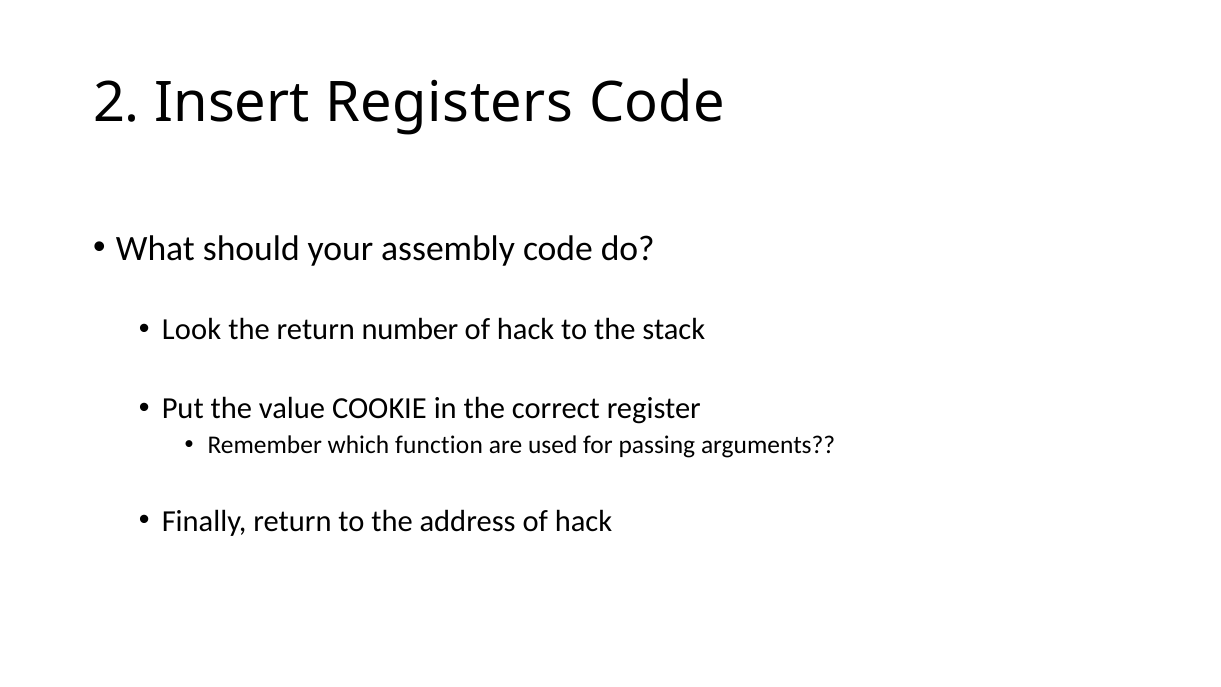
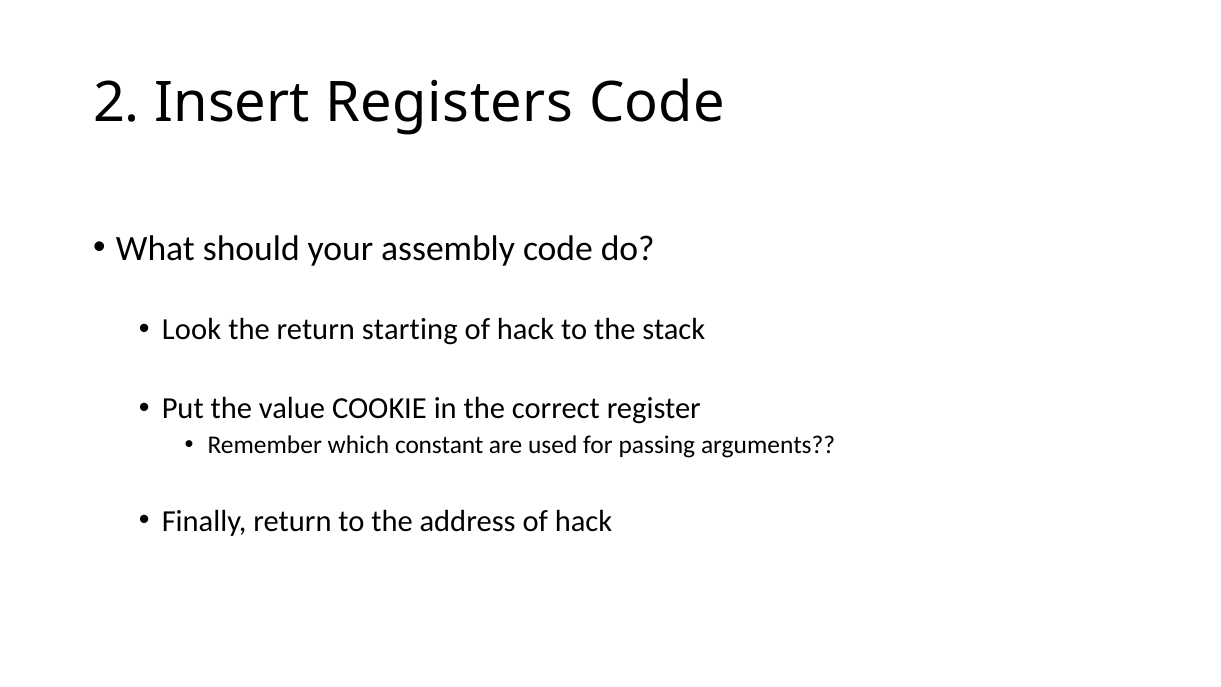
number: number -> starting
function: function -> constant
